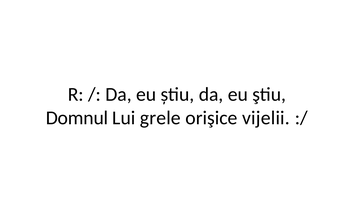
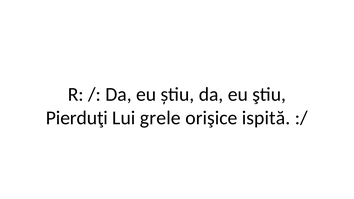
Domnul: Domnul -> Pierduţi
vijelii: vijelii -> ispită
